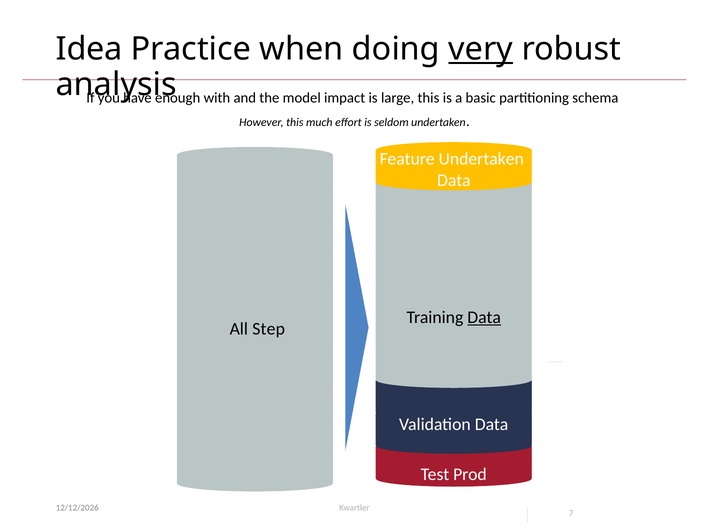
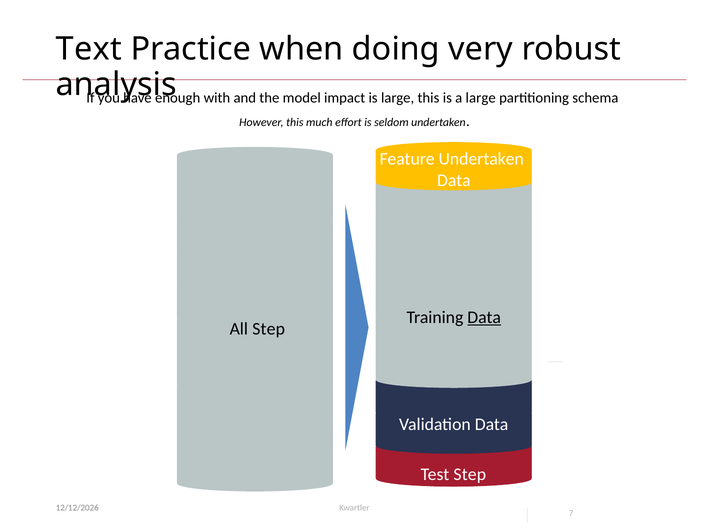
Idea: Idea -> Text
very underline: present -> none
a basic: basic -> large
Test Prod: Prod -> Step
